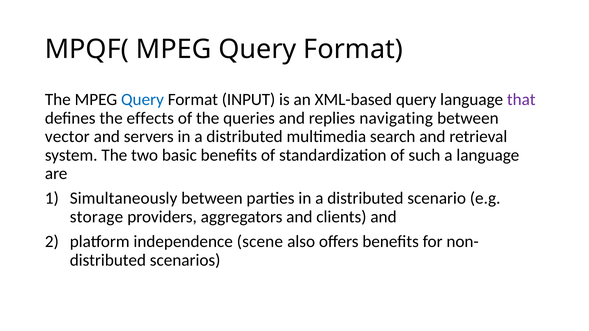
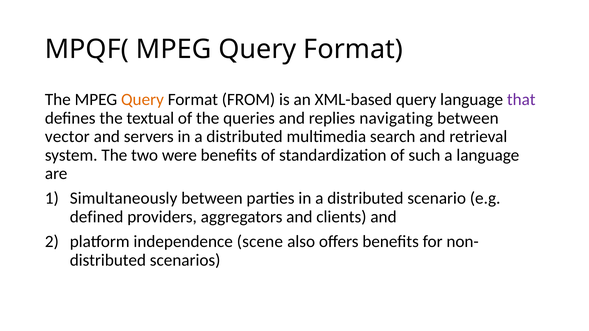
Query at (142, 100) colour: blue -> orange
INPUT: INPUT -> FROM
effects: effects -> textual
basic: basic -> were
storage: storage -> defined
